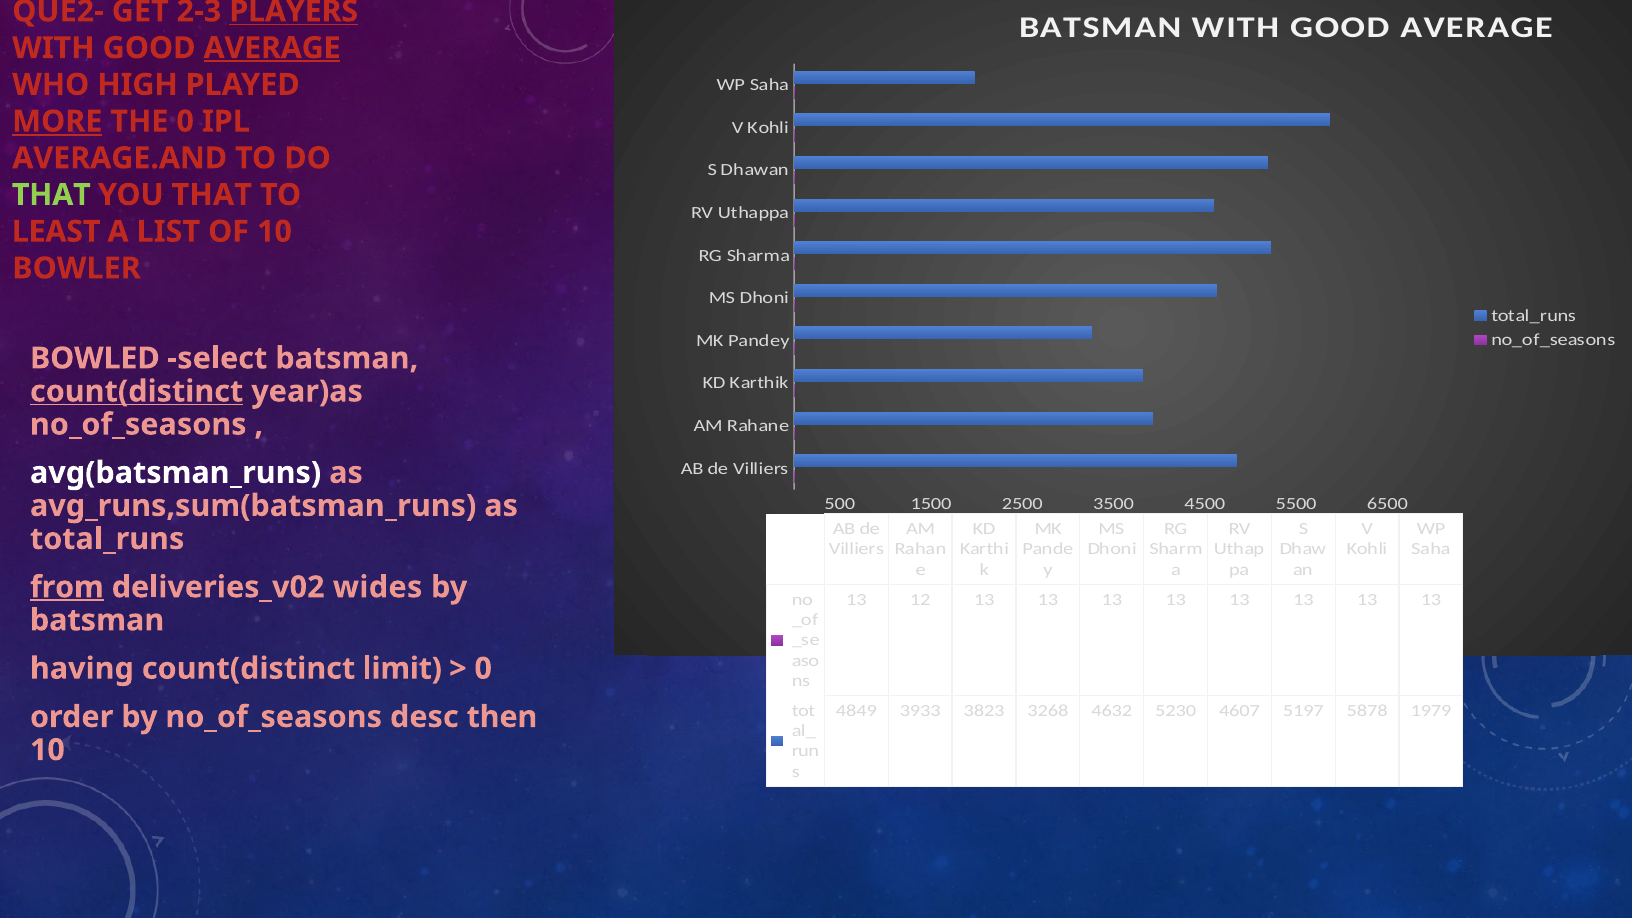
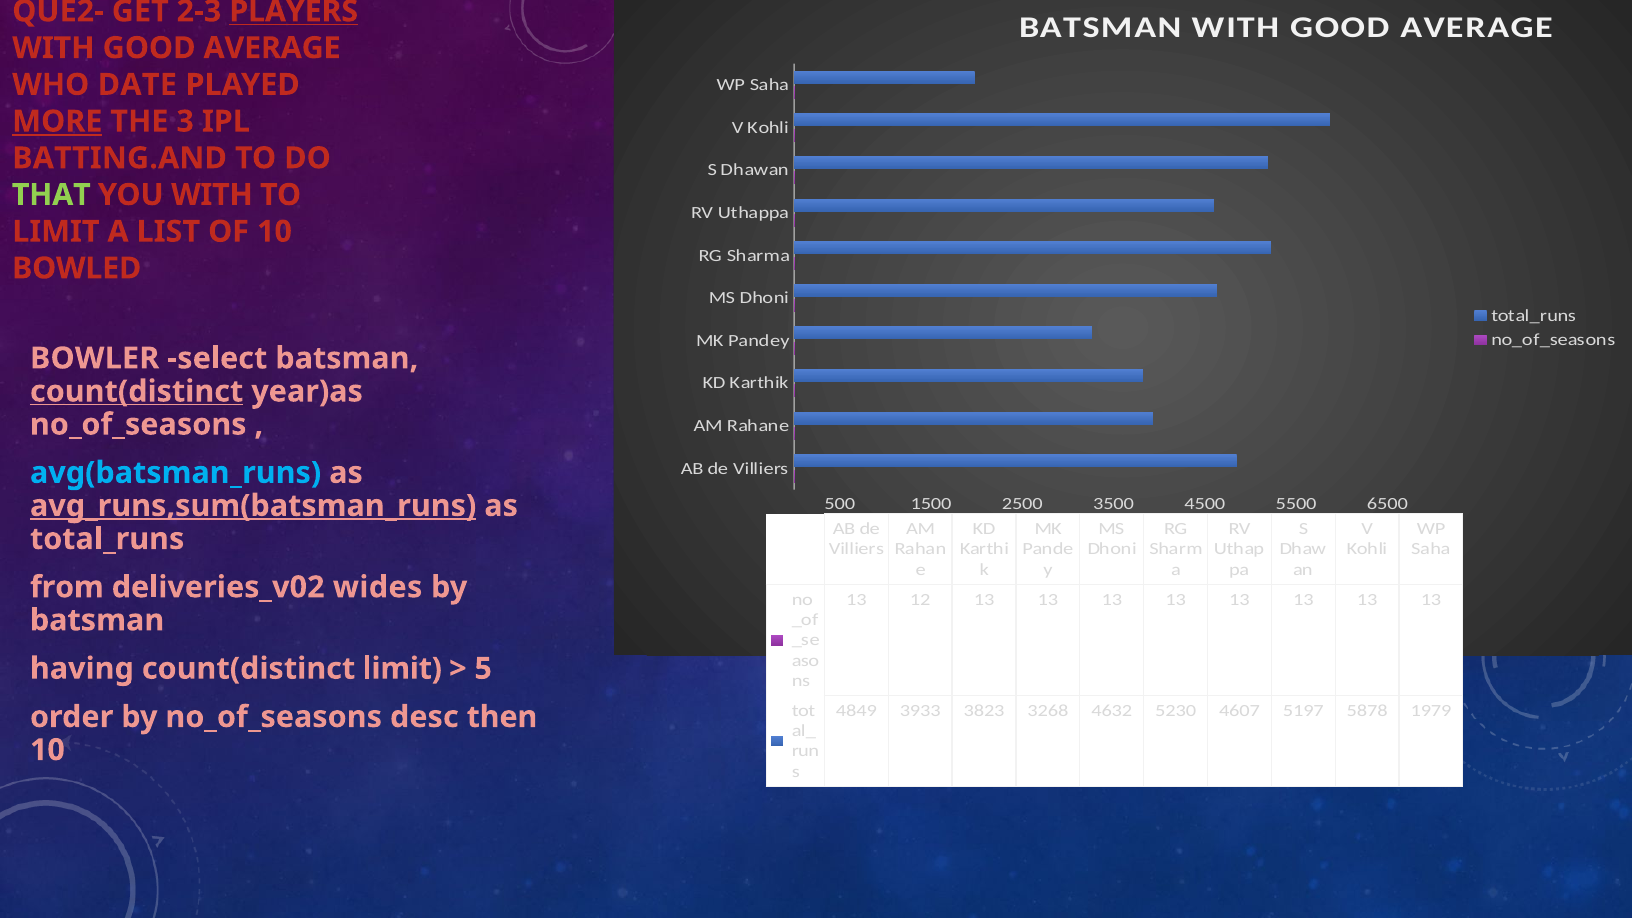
AVERAGE at (272, 48) underline: present -> none
HIGH: HIGH -> DATE
THE 0: 0 -> 3
AVERAGE.AND: AVERAGE.AND -> BATTING.AND
YOU THAT: THAT -> WITH
LEAST at (56, 232): LEAST -> LIMIT
BOWLER: BOWLER -> BOWLED
BOWLED: BOWLED -> BOWLER
avg(batsman_runs colour: white -> light blue
avg_runs,sum(batsman_runs underline: none -> present
from underline: present -> none
0 at (483, 669): 0 -> 5
